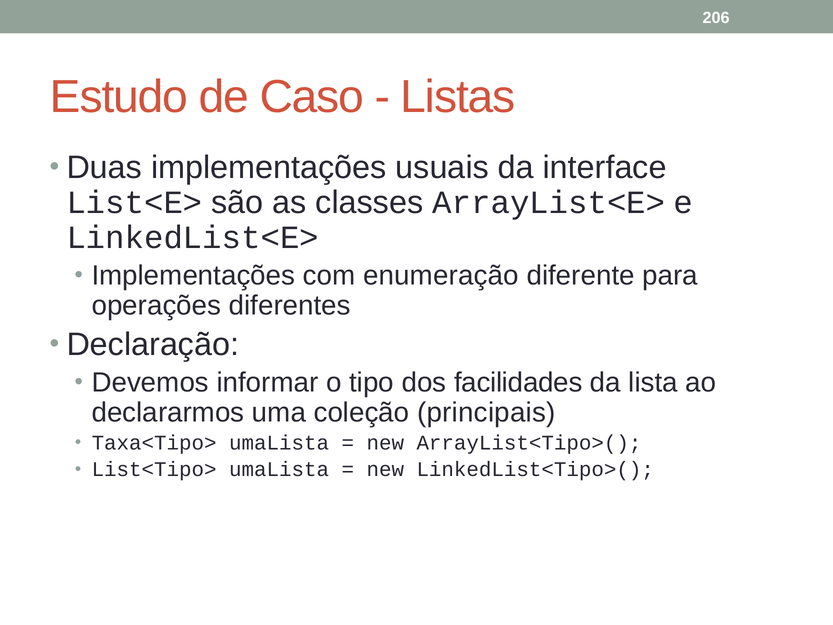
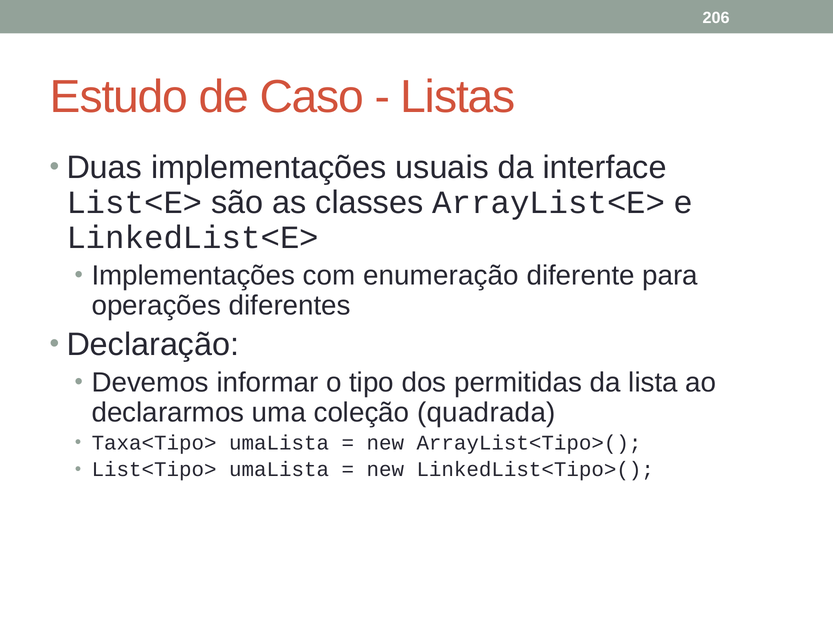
facilidades: facilidades -> permitidas
principais: principais -> quadrada
